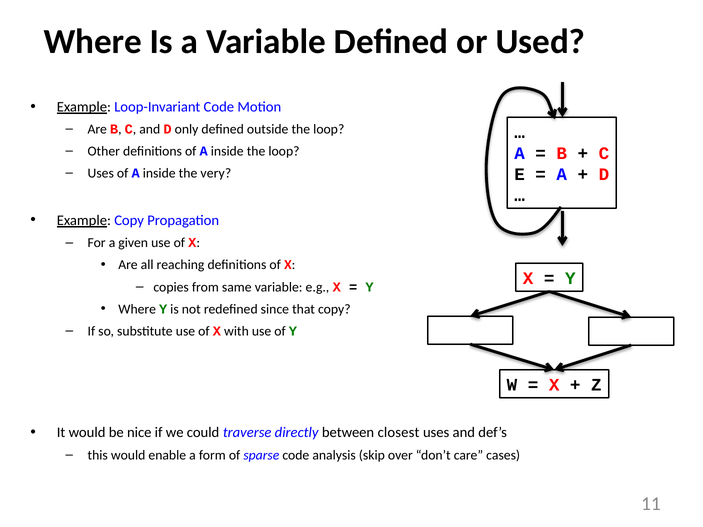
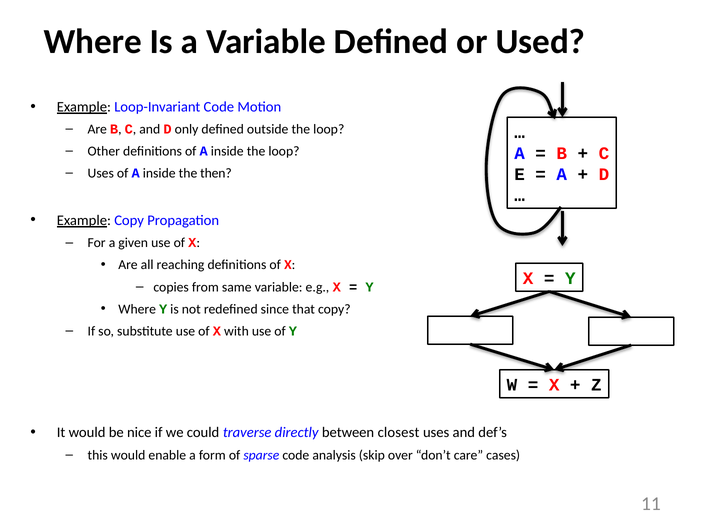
very: very -> then
